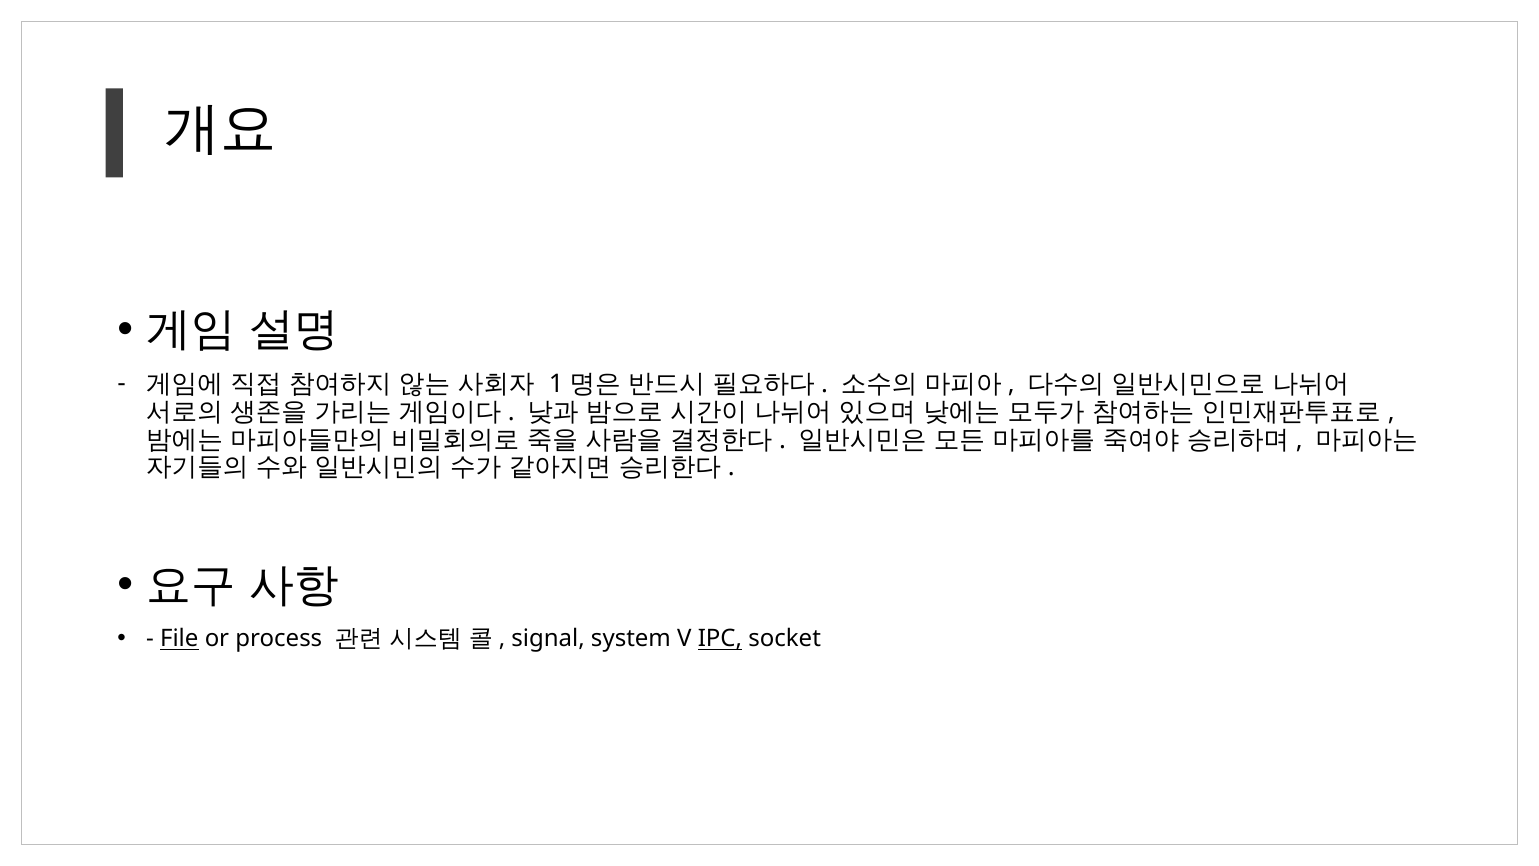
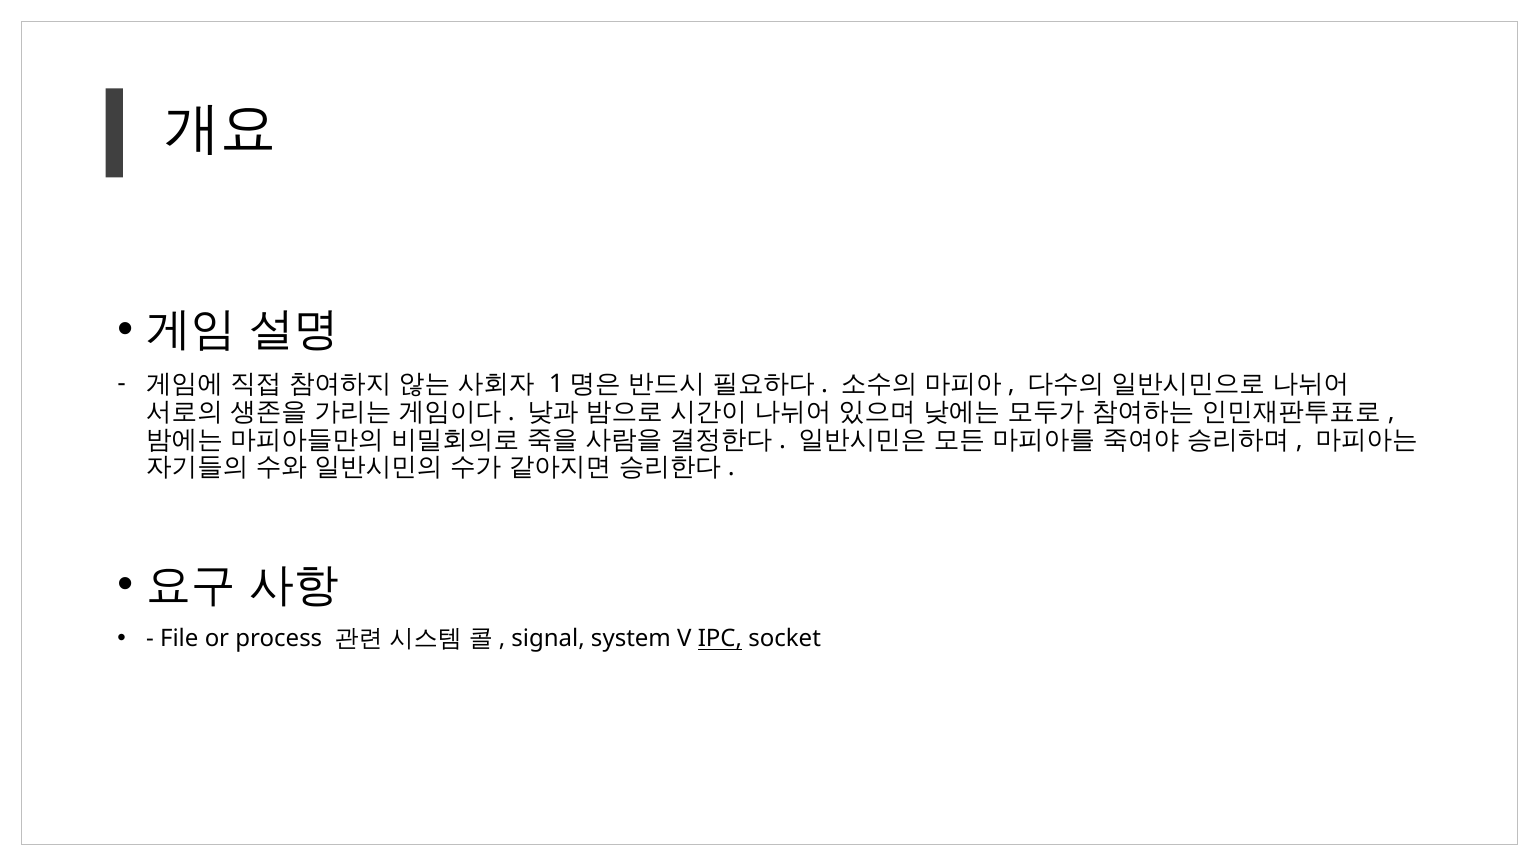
File underline: present -> none
